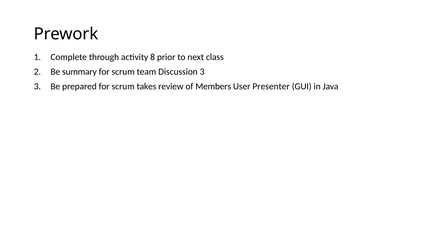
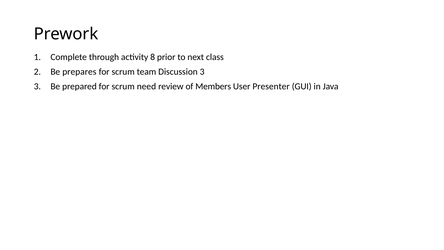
summary: summary -> prepares
takes: takes -> need
